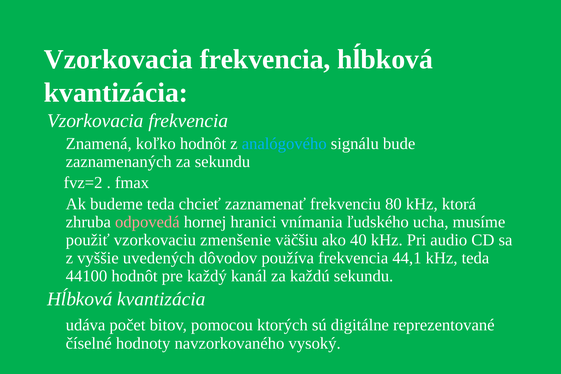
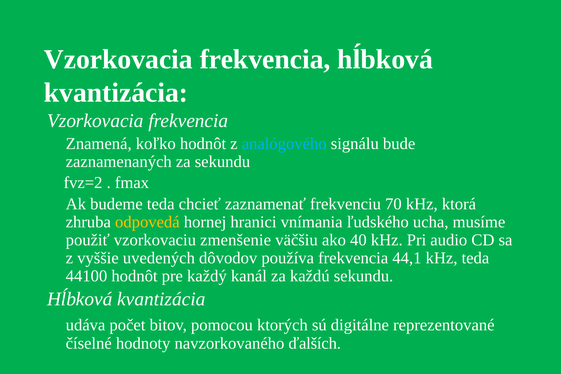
80: 80 -> 70
odpovedá colour: pink -> yellow
vysoký: vysoký -> ďalších
